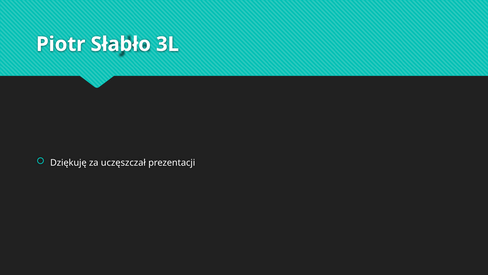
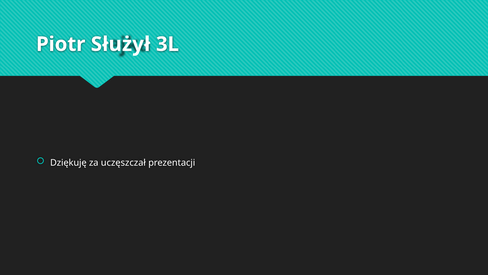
Słabło: Słabło -> Służył
